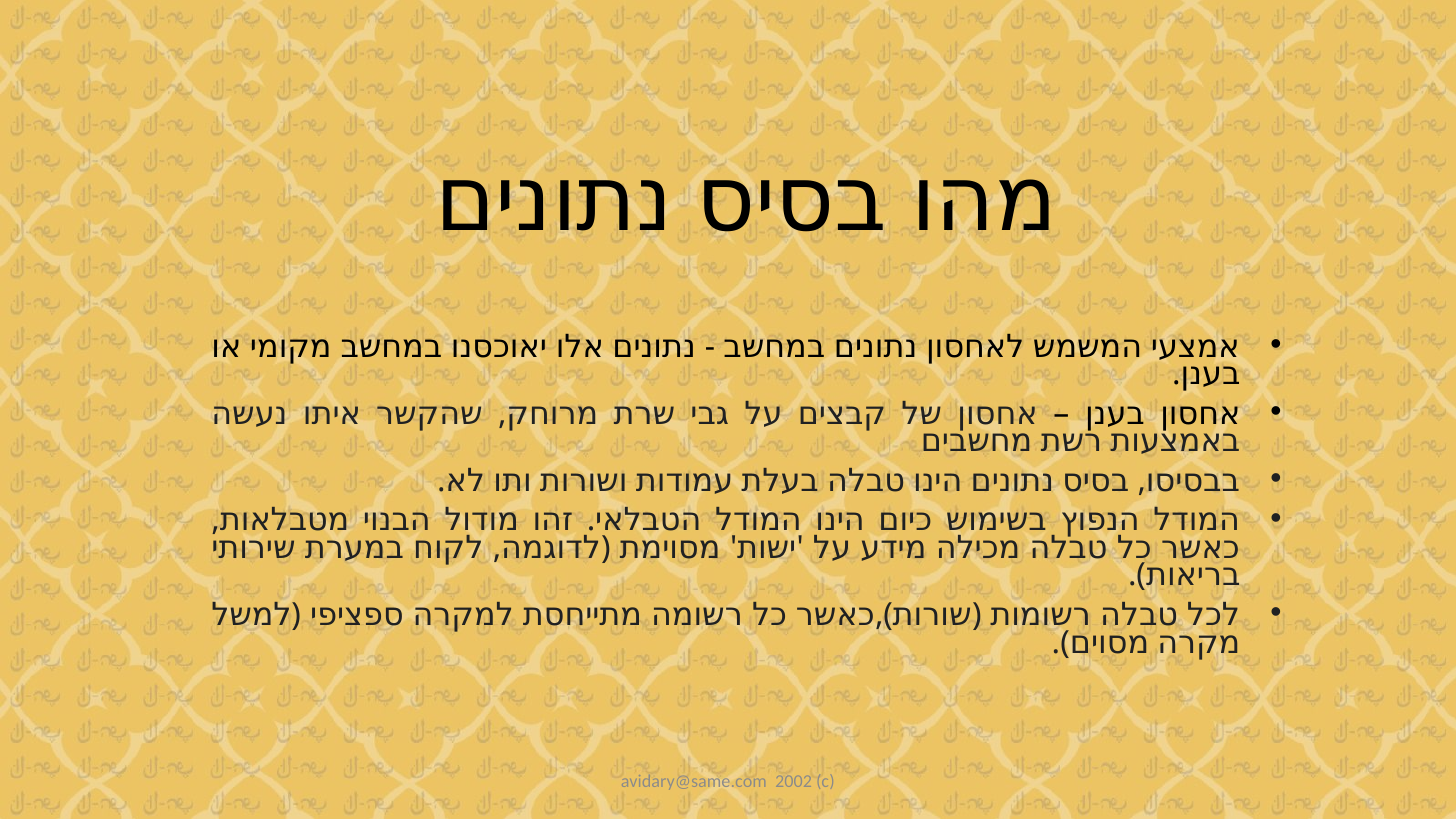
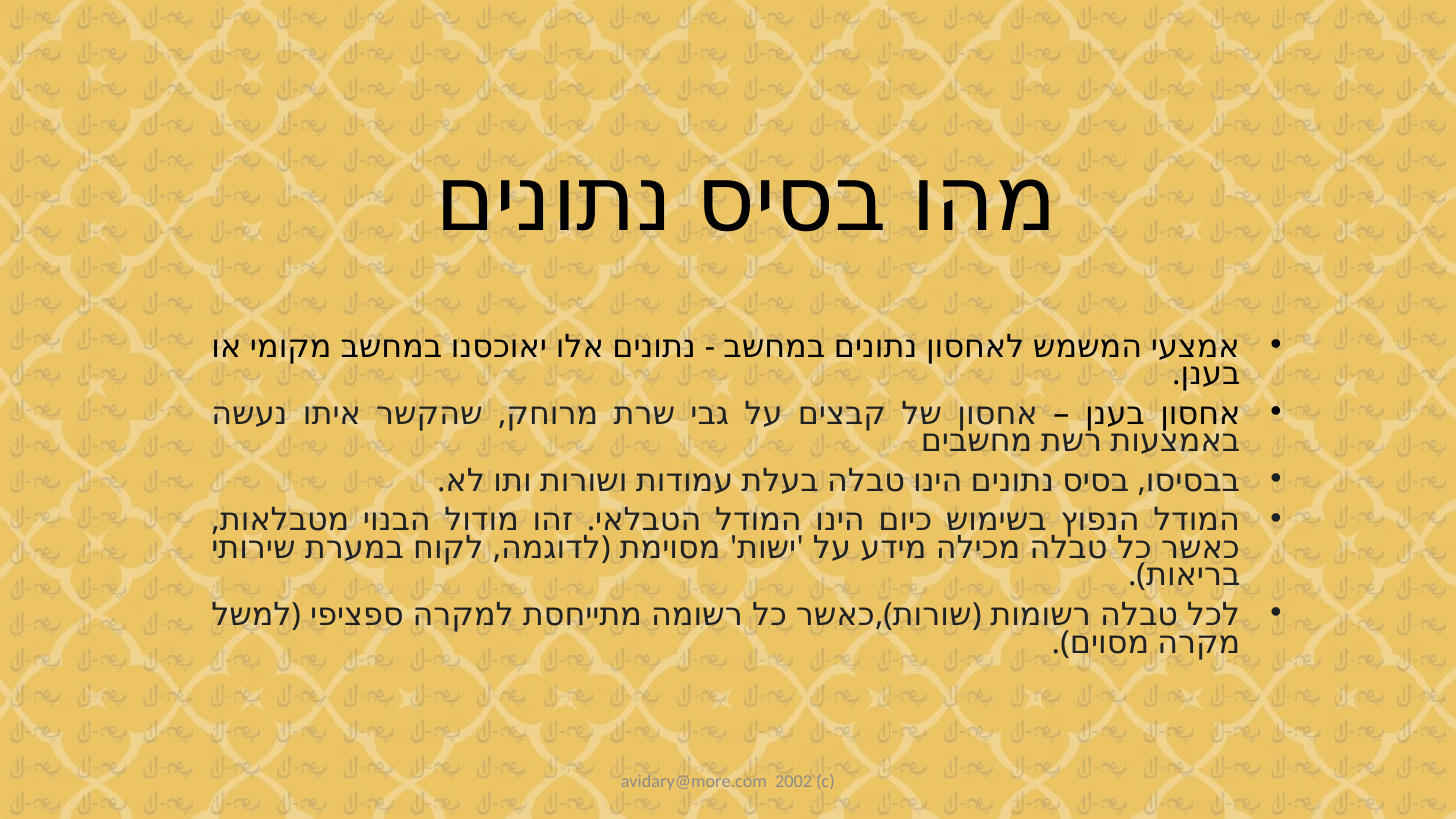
avidary@same.com: avidary@same.com -> avidary@more.com
